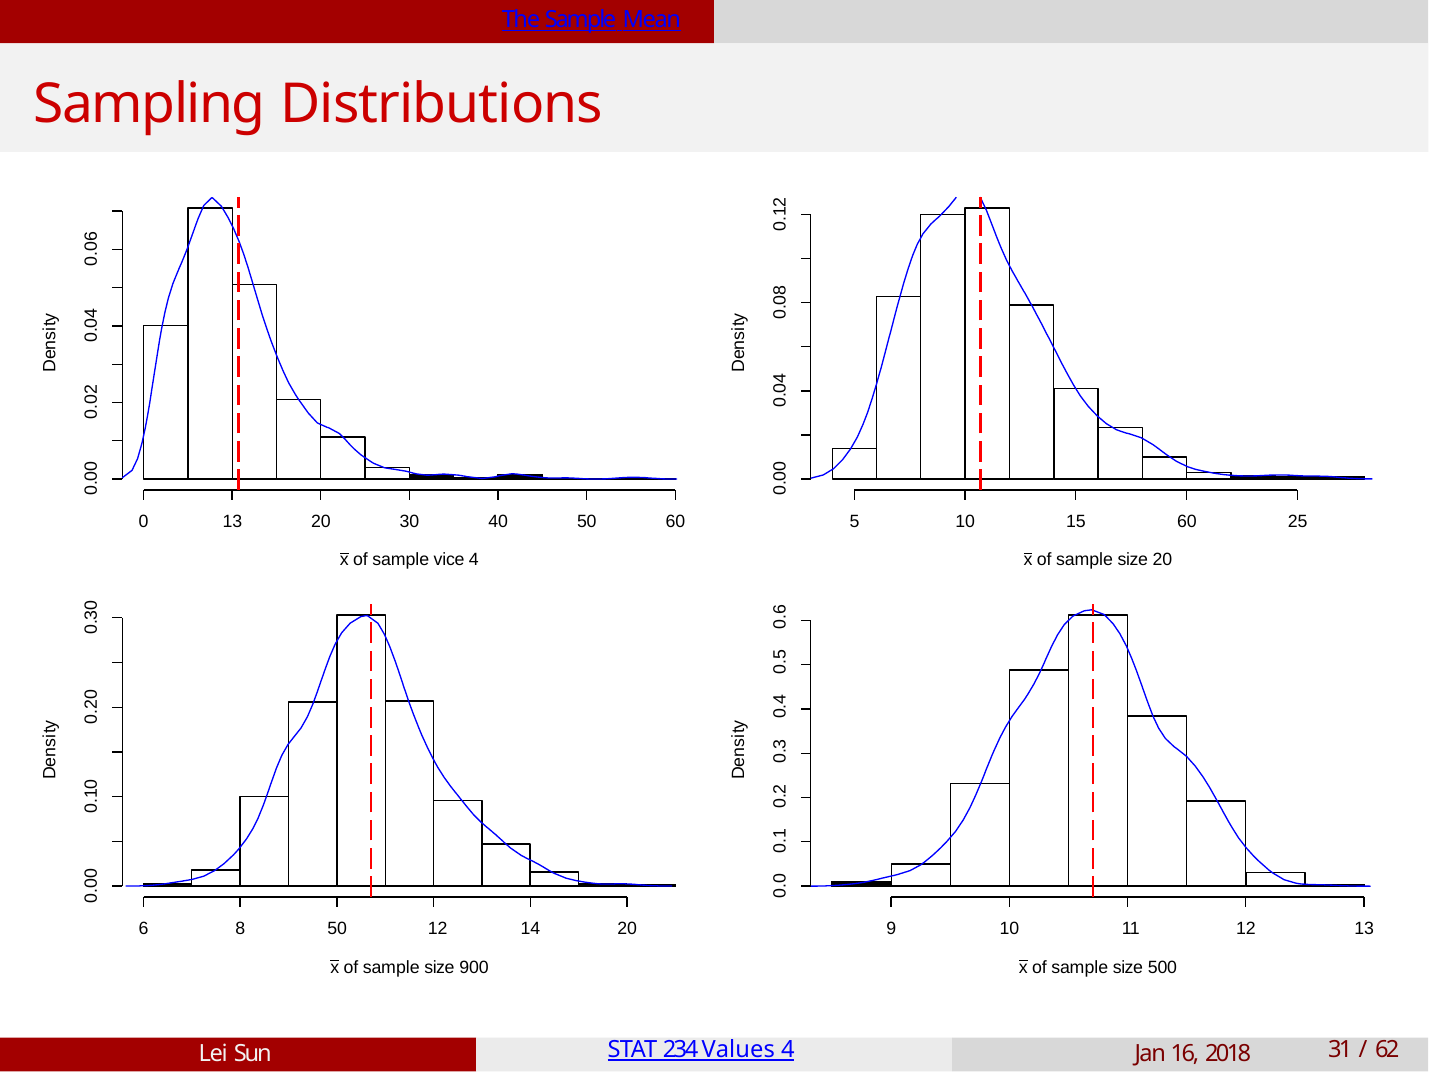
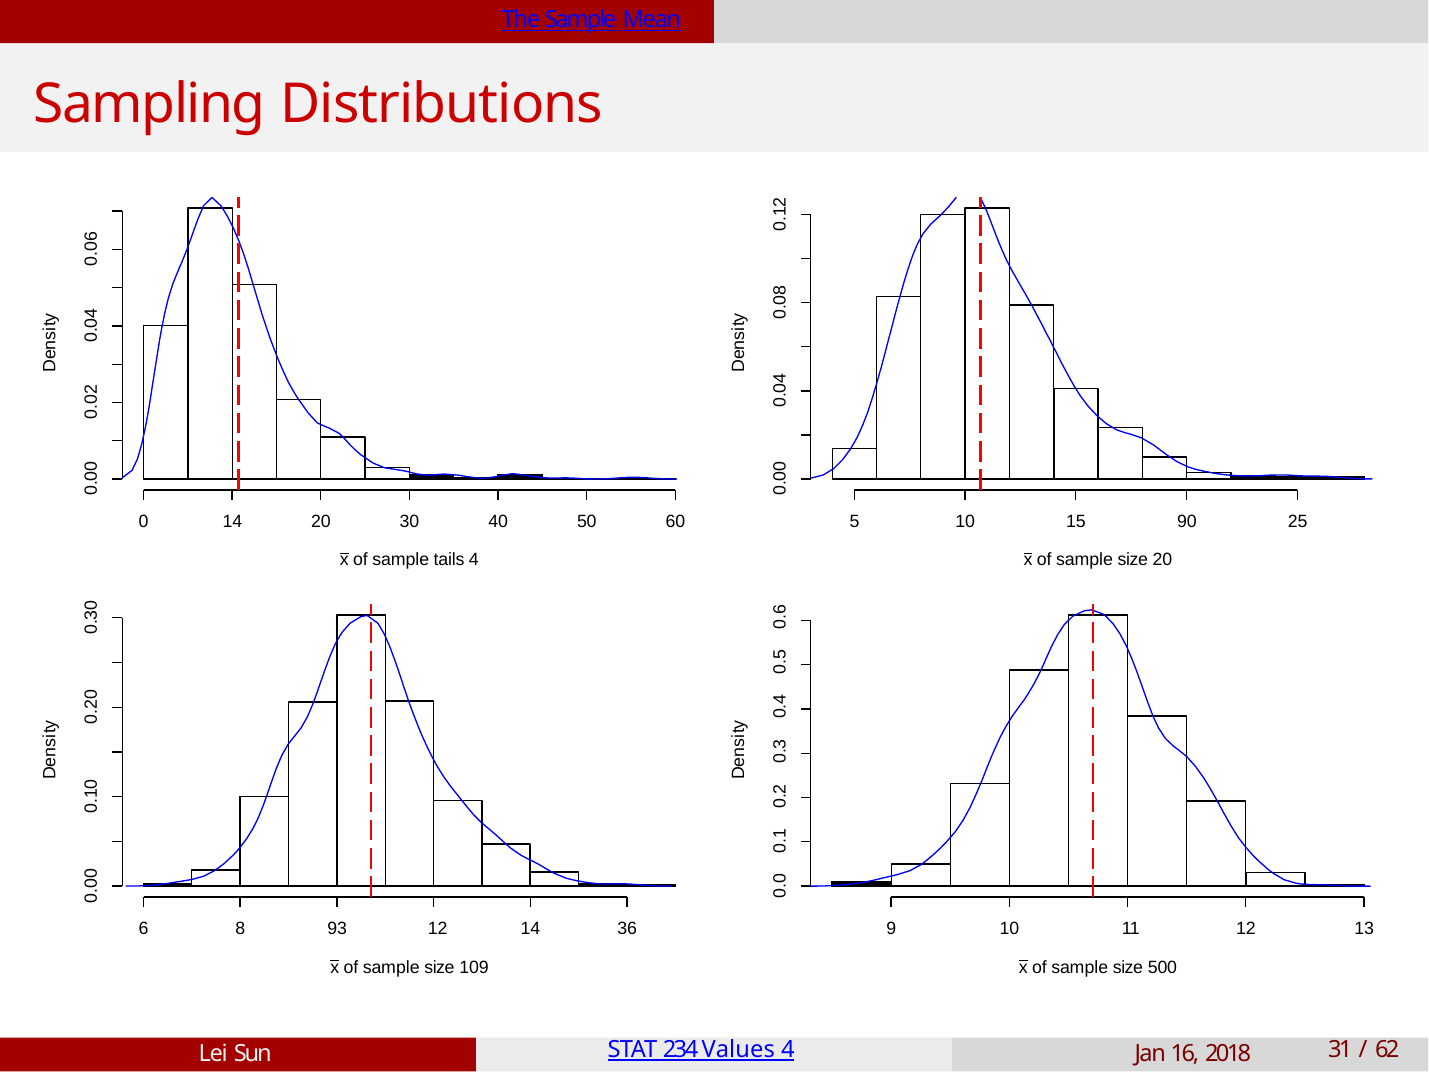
0 13: 13 -> 14
15 60: 60 -> 90
vice: vice -> tails
8 50: 50 -> 93
14 20: 20 -> 36
900: 900 -> 109
